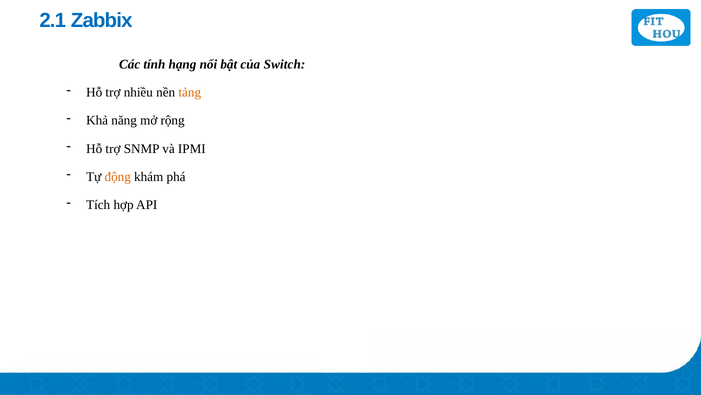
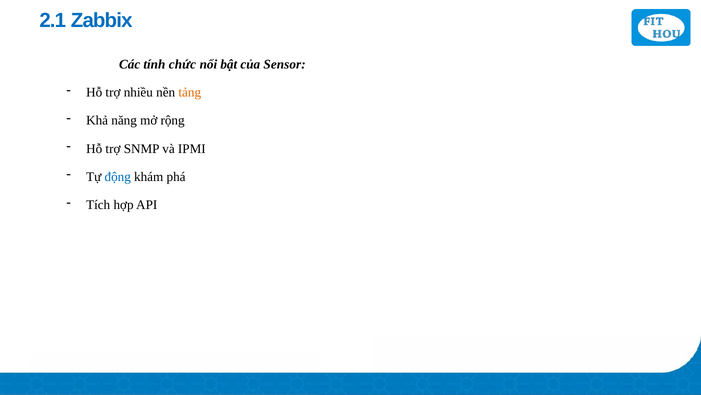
hạng: hạng -> chức
Switch: Switch -> Sensor
động colour: orange -> blue
